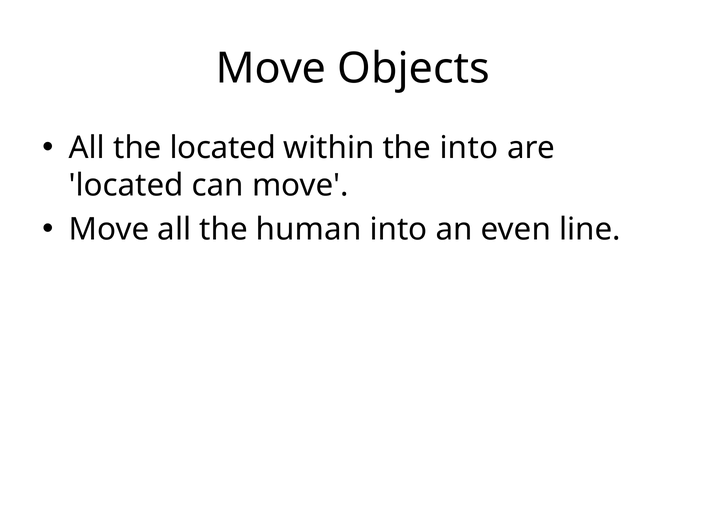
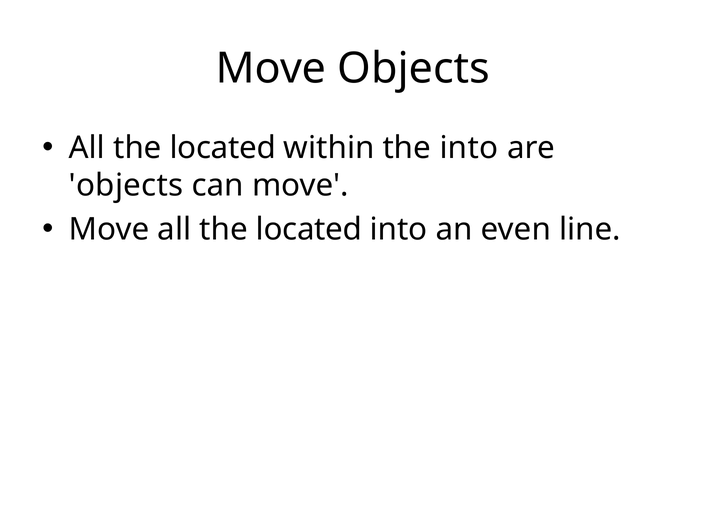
located at (126, 186): located -> objects
Move all the human: human -> located
